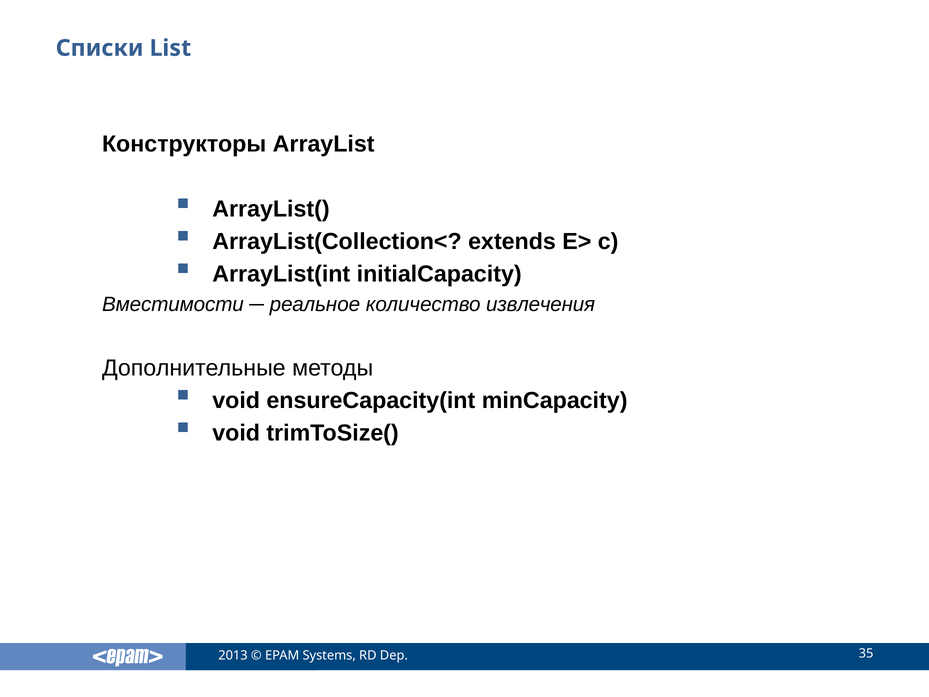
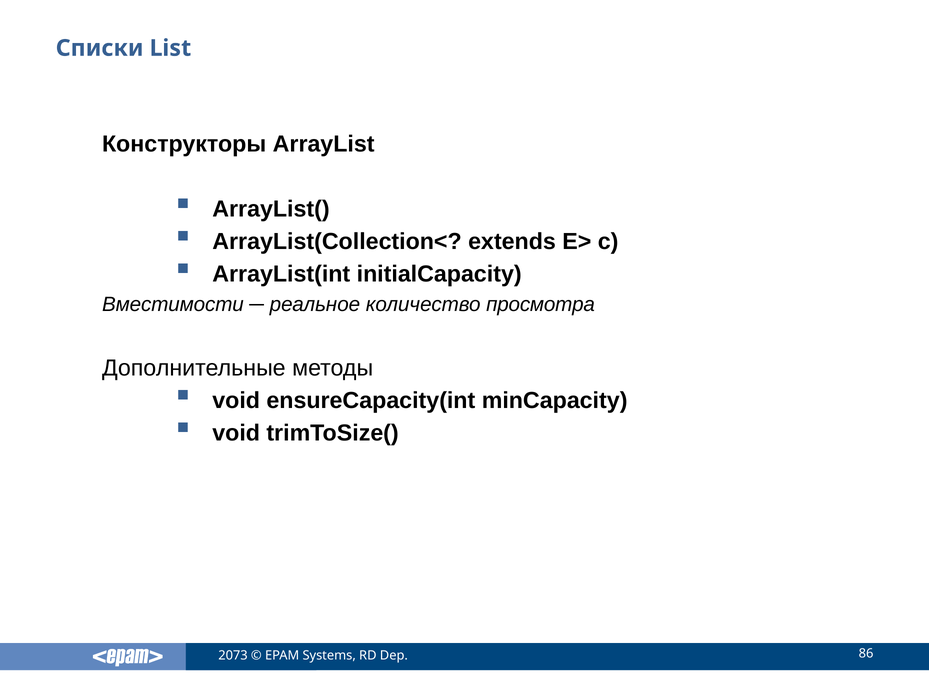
извлечения: извлечения -> просмотра
2013: 2013 -> 2073
35: 35 -> 86
